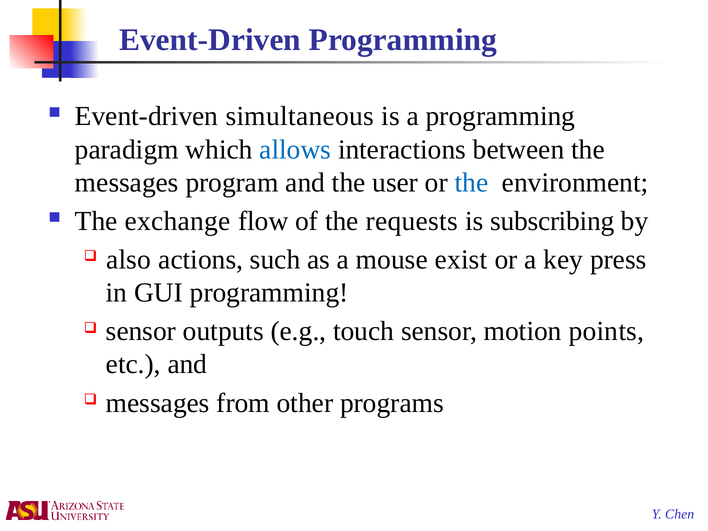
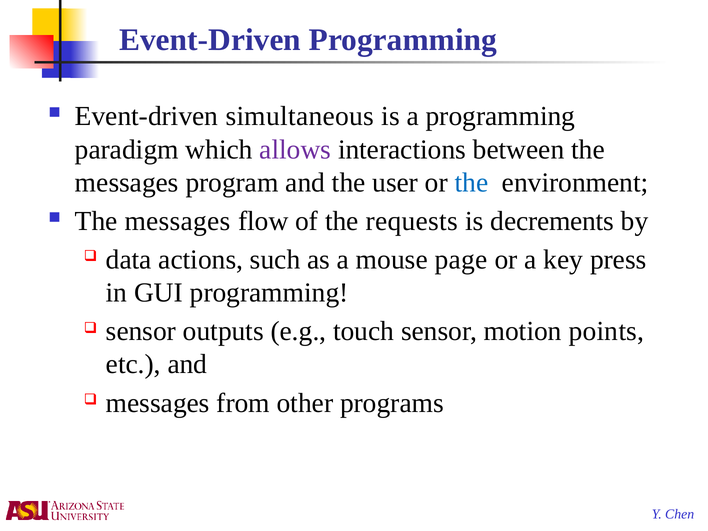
allows colour: blue -> purple
exchange at (178, 221): exchange -> messages
subscribing: subscribing -> decrements
also: also -> data
exist: exist -> page
